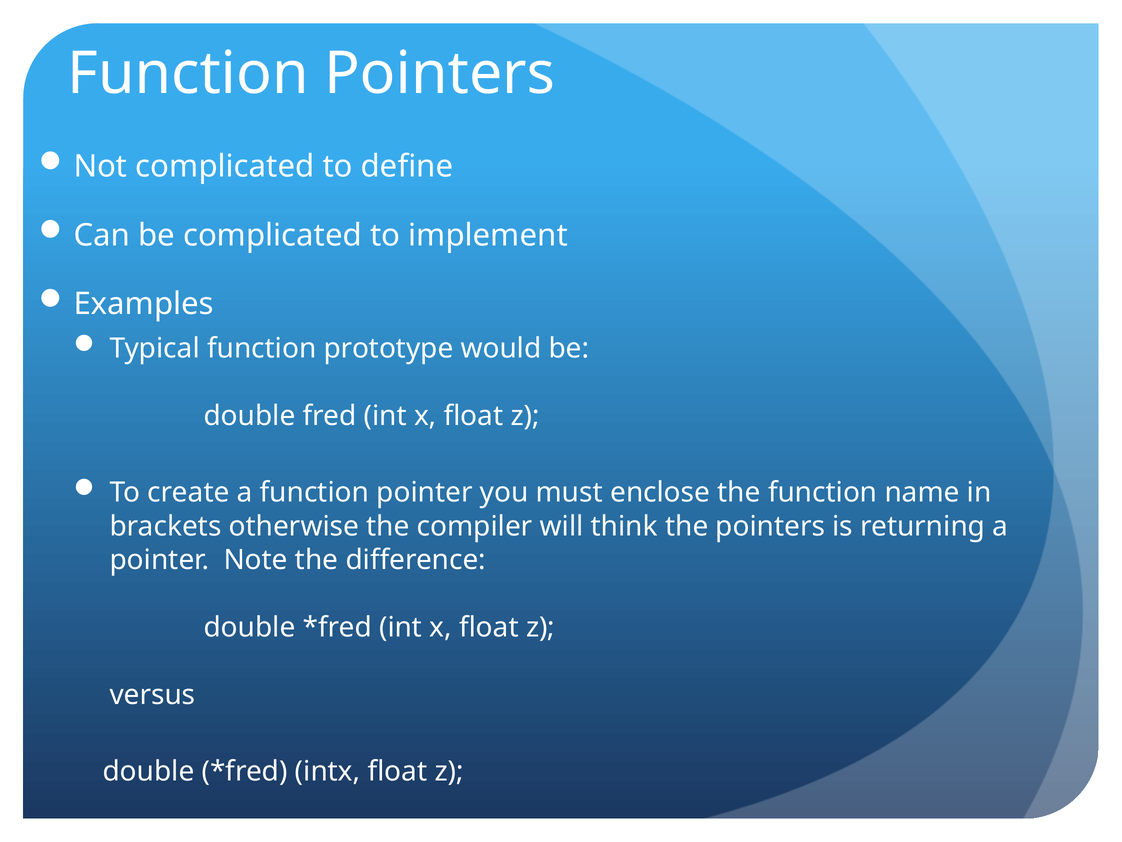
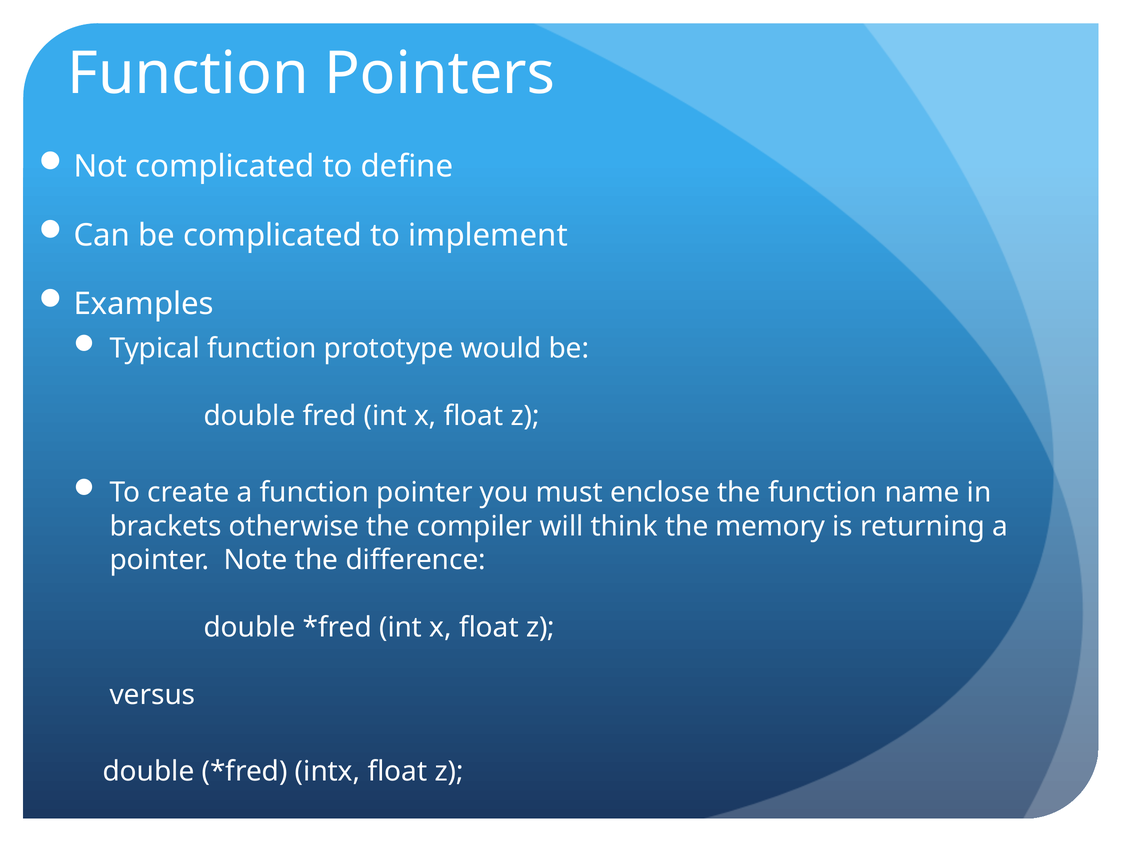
the pointers: pointers -> memory
